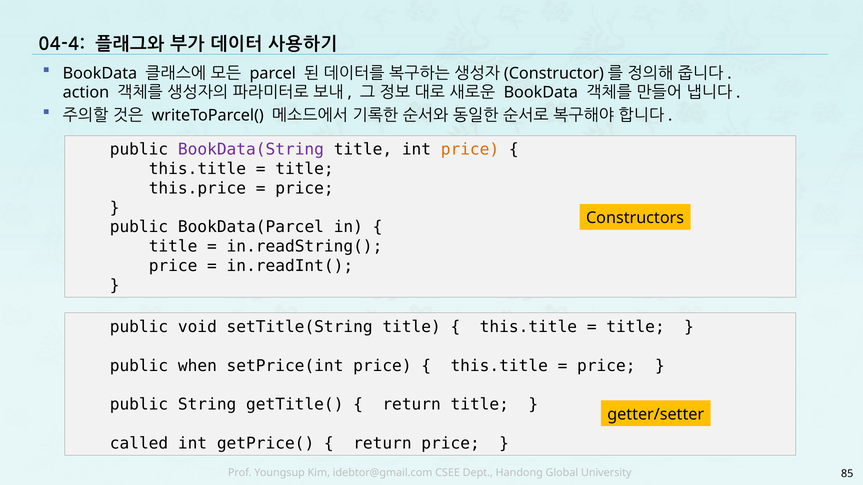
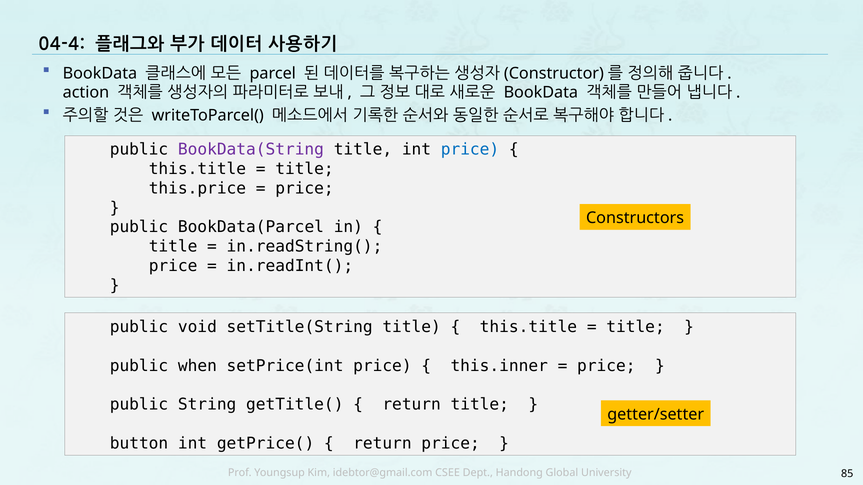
price at (470, 150) colour: orange -> blue
this.title at (499, 366): this.title -> this.inner
called: called -> button
